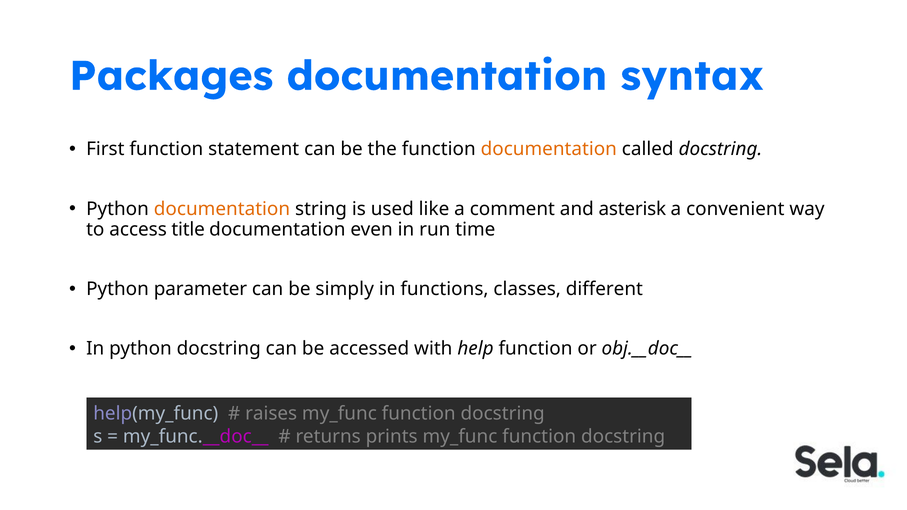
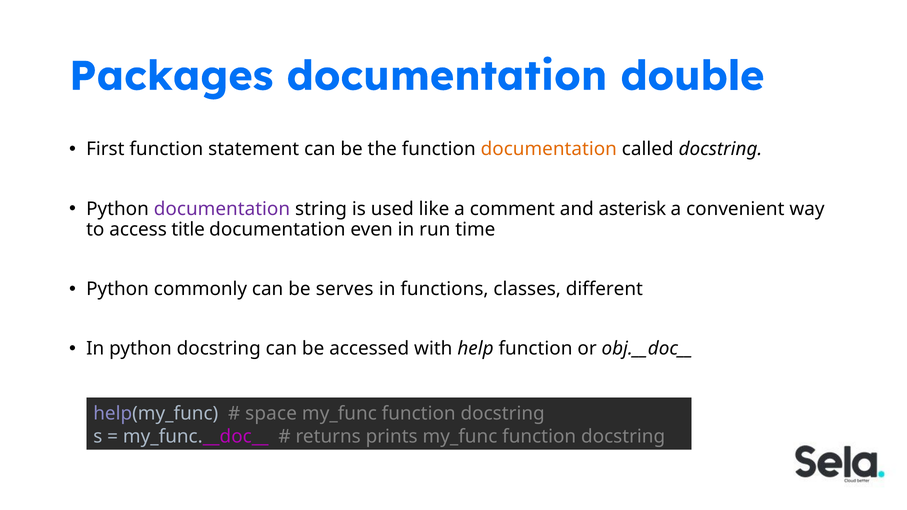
syntax: syntax -> double
documentation at (222, 209) colour: orange -> purple
parameter: parameter -> commonly
simply: simply -> serves
raises: raises -> space
